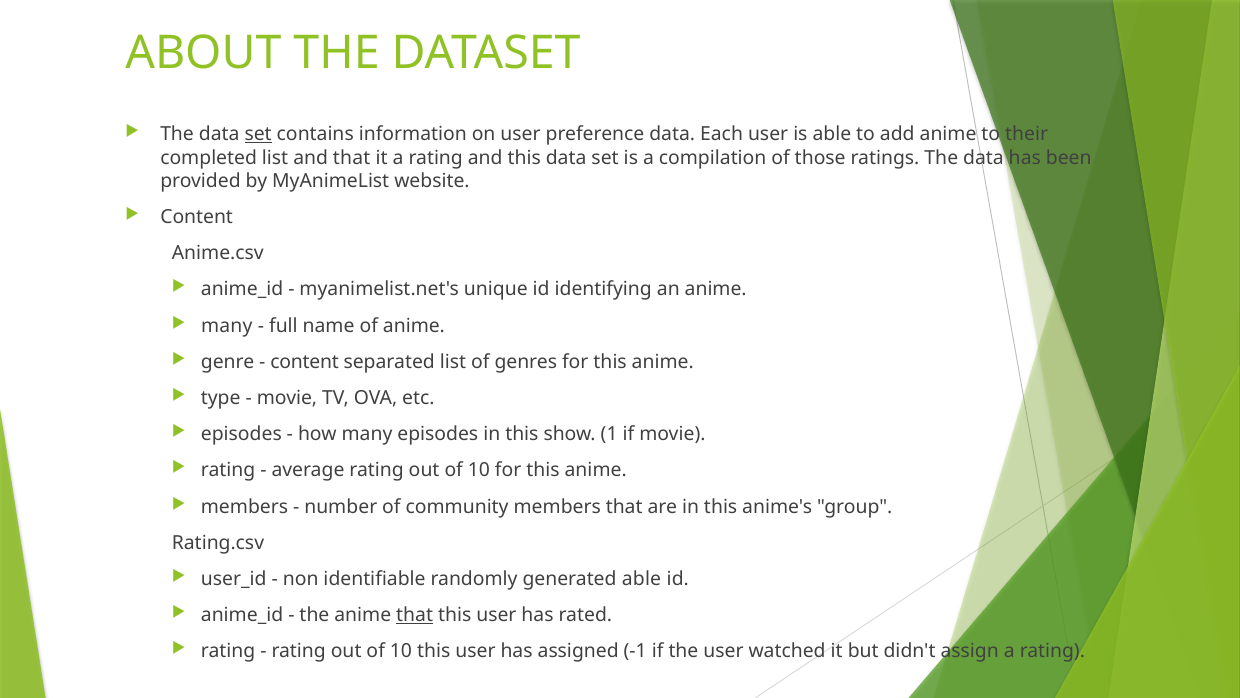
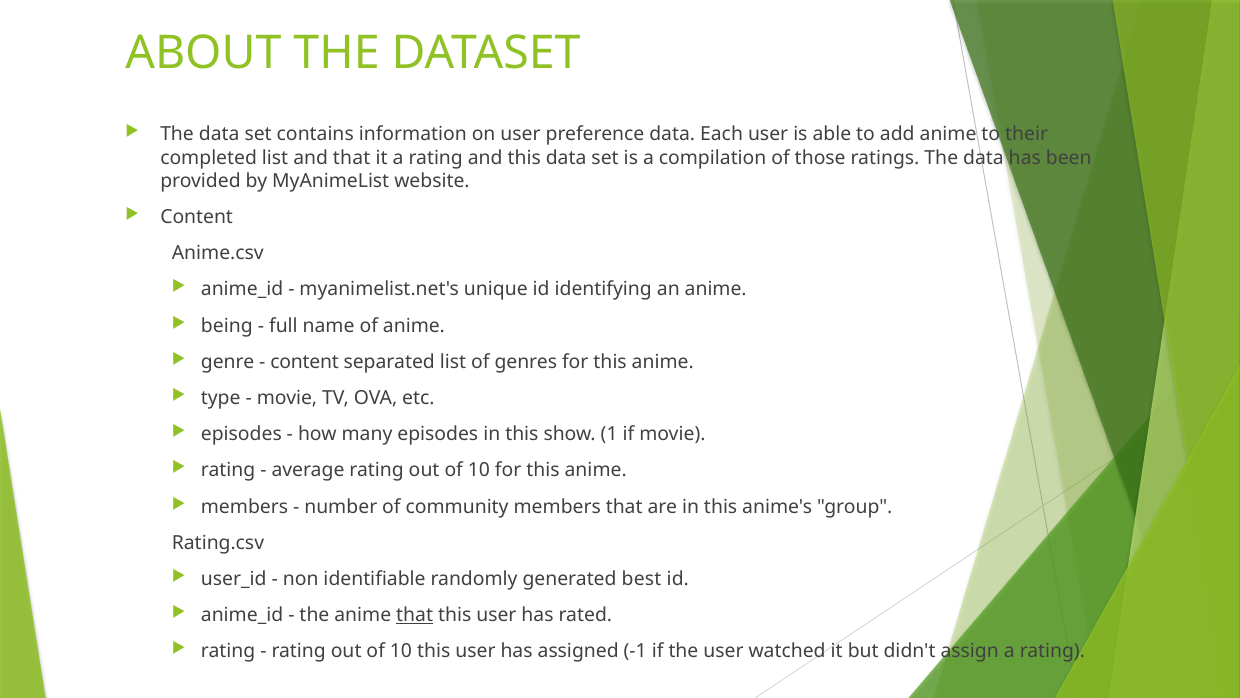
set at (258, 134) underline: present -> none
many at (227, 325): many -> being
generated able: able -> best
